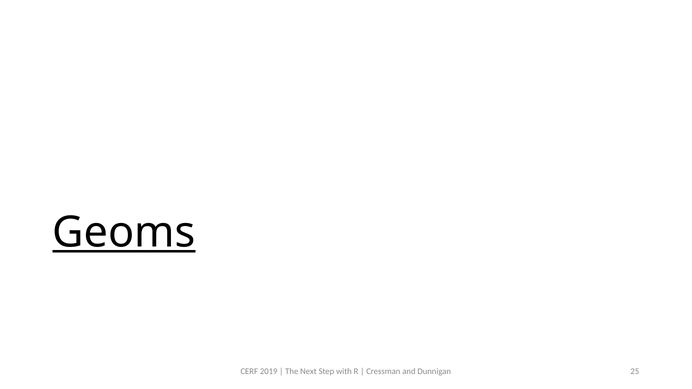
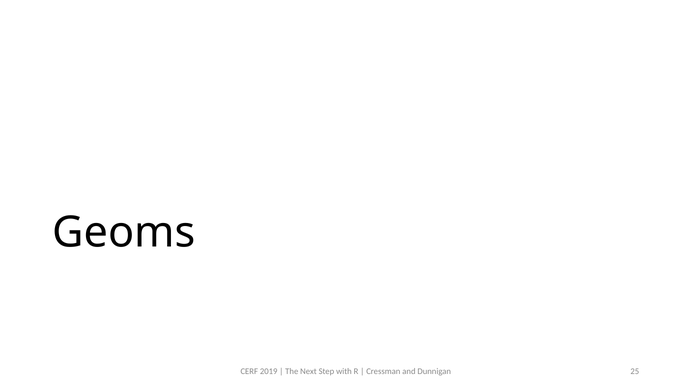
Geoms underline: present -> none
